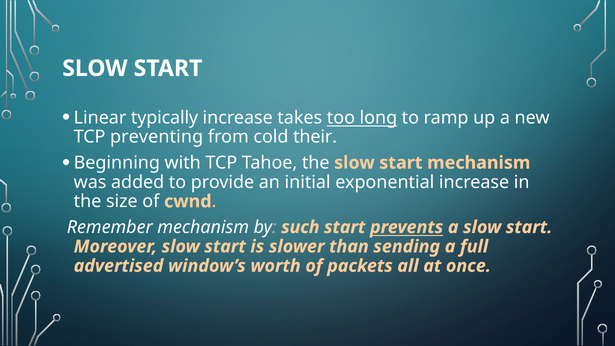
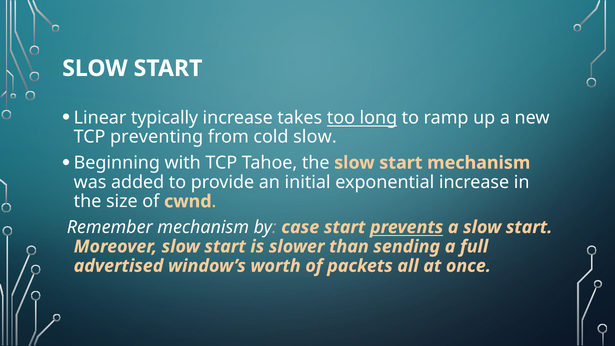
cold their: their -> slow
such: such -> case
